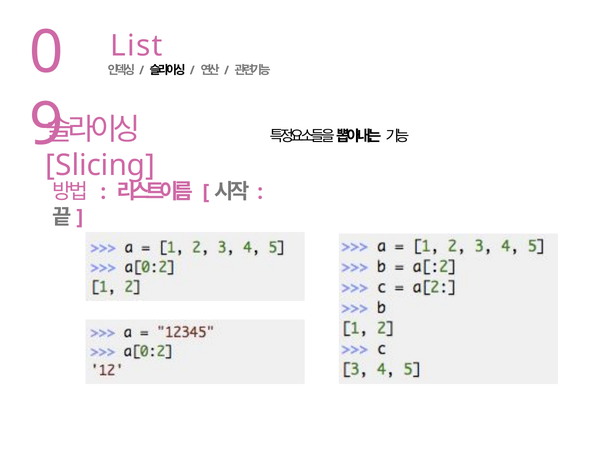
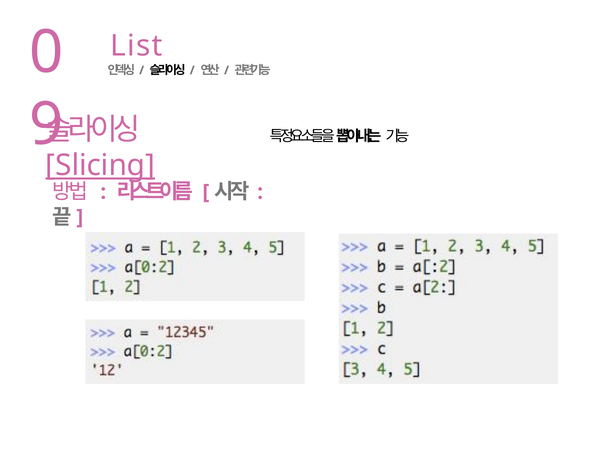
Slicing underline: none -> present
